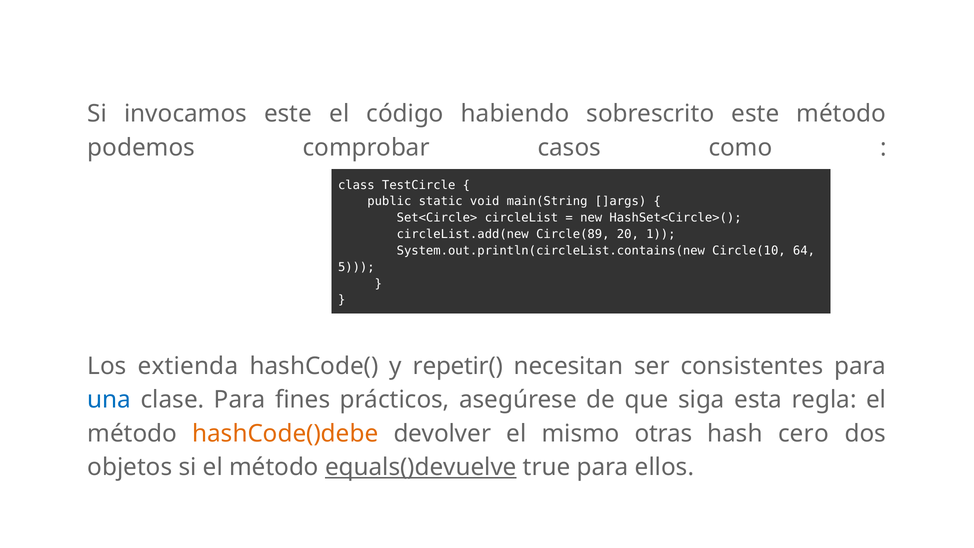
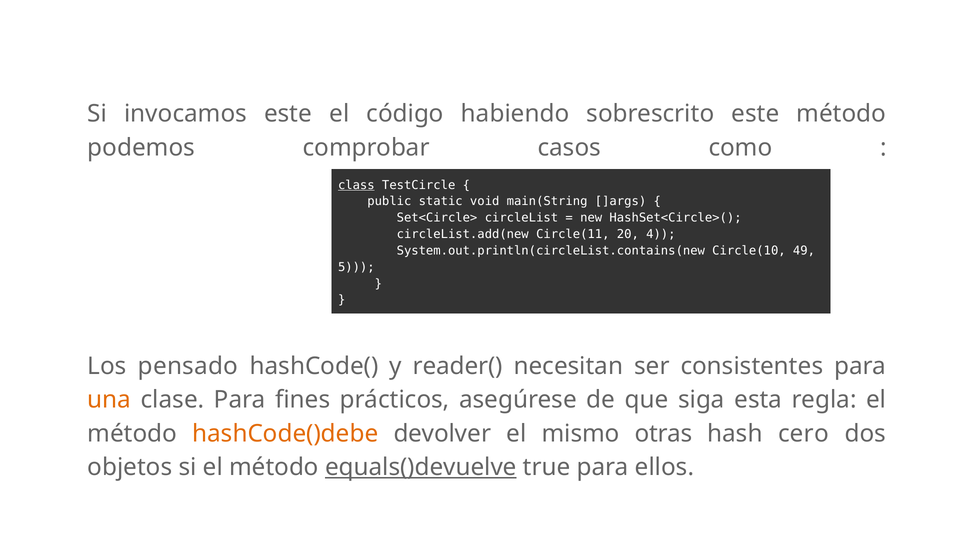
class underline: none -> present
Circle(89: Circle(89 -> Circle(11
1: 1 -> 4
64: 64 -> 49
extienda: extienda -> pensado
repetir(: repetir( -> reader(
una colour: blue -> orange
